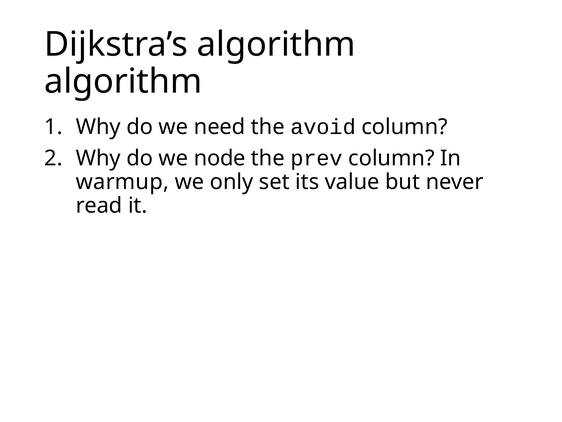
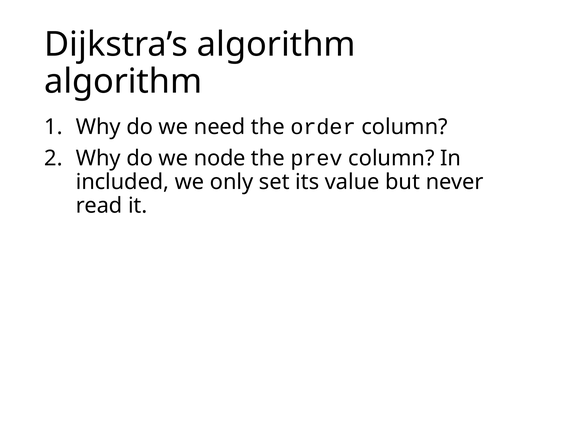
avoid: avoid -> order
warmup: warmup -> included
